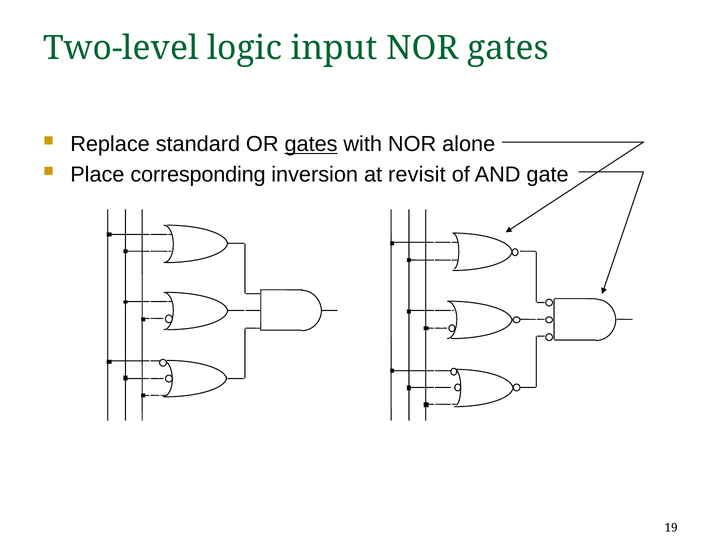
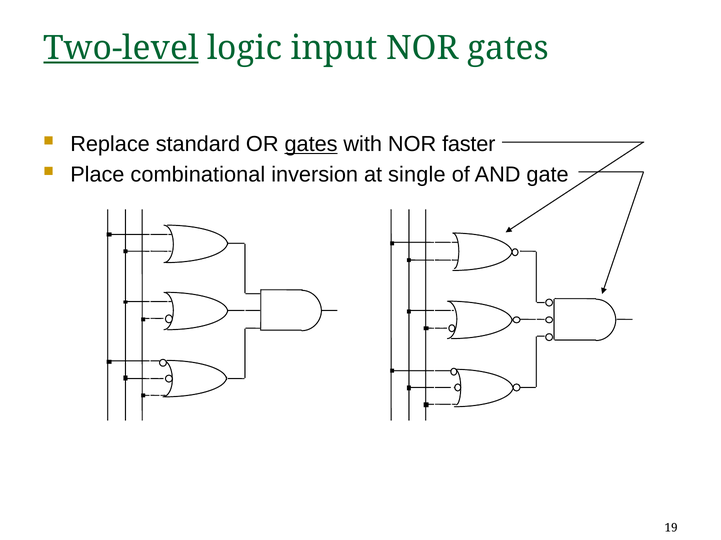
Two-level underline: none -> present
alone: alone -> faster
corresponding: corresponding -> combinational
revisit: revisit -> single
